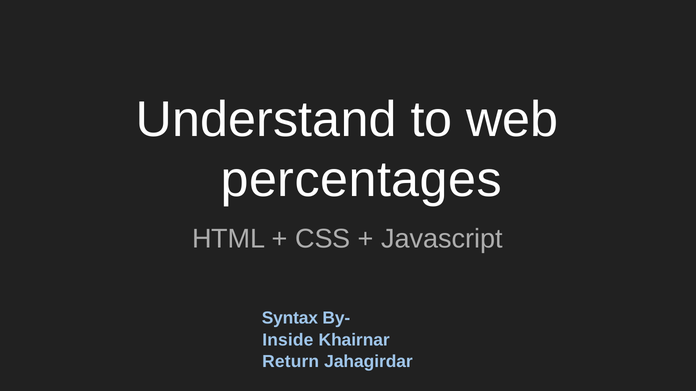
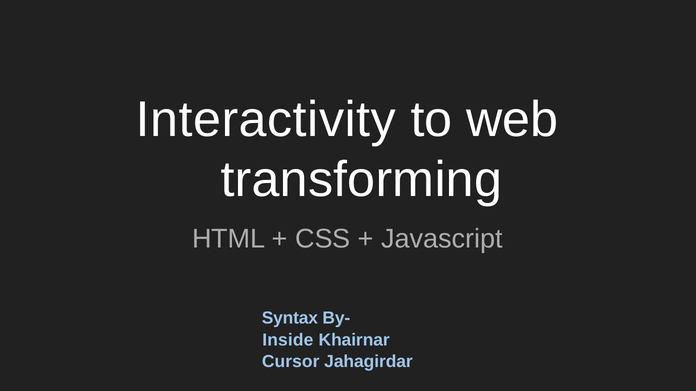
Understand: Understand -> Interactivity
percentages: percentages -> transforming
Return: Return -> Cursor
